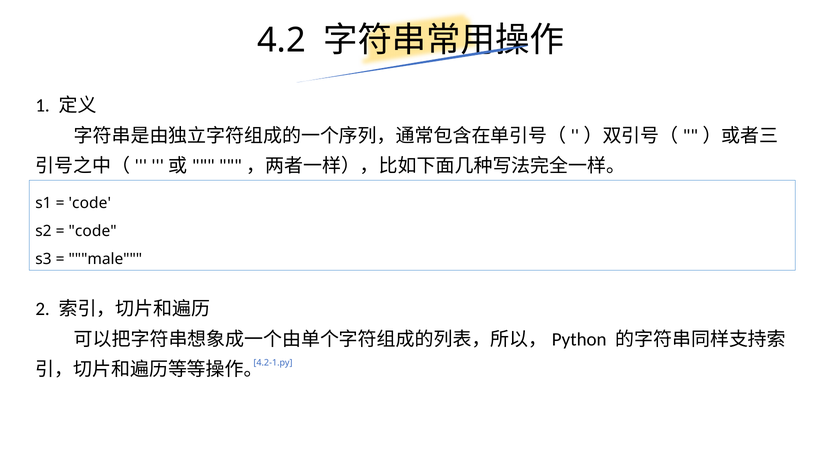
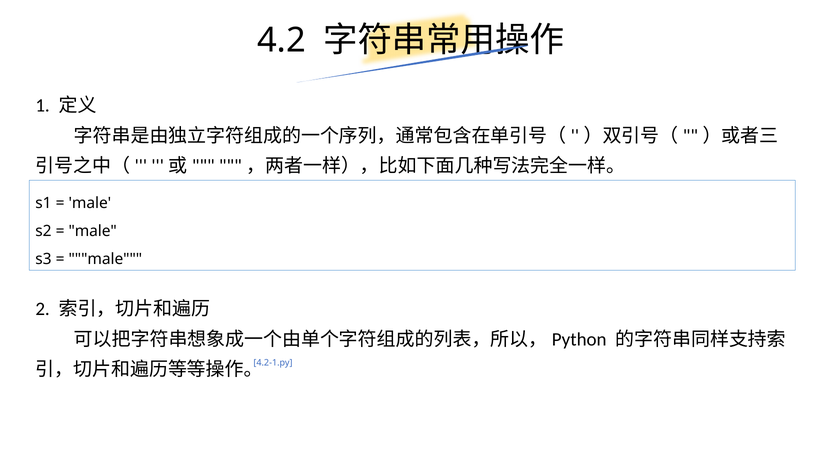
code at (90, 203): code -> male
code at (93, 231): code -> male
